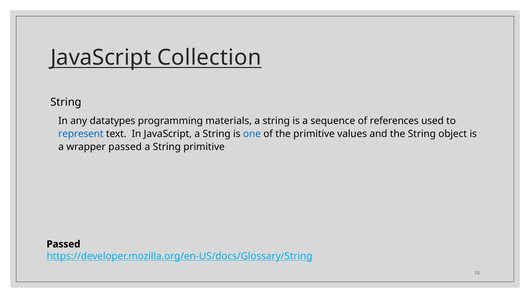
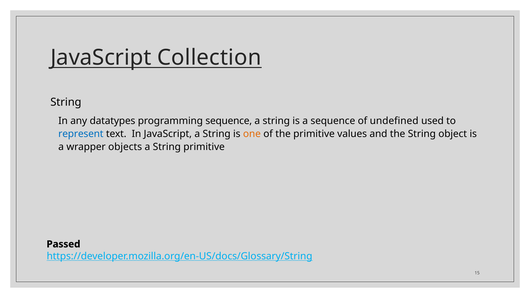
programming materials: materials -> sequence
references: references -> undefined
one colour: blue -> orange
wrapper passed: passed -> objects
